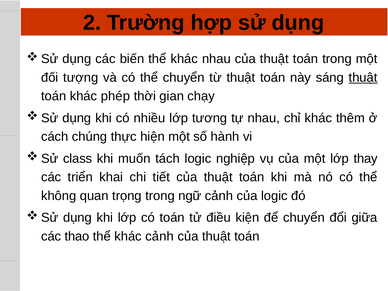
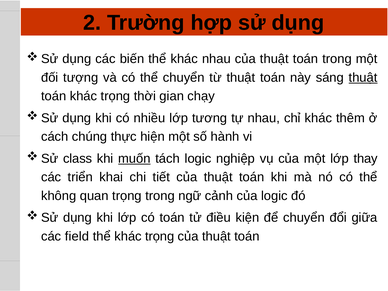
toán khác phép: phép -> trọng
muốn underline: none -> present
thao: thao -> field
thể khác cảnh: cảnh -> trọng
